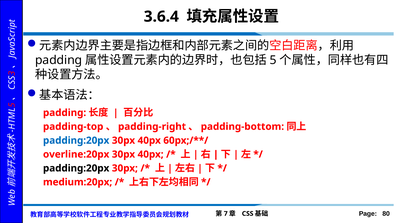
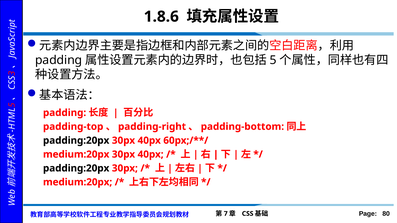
3.6.4: 3.6.4 -> 1.8.6
padding:20px at (76, 141) colour: blue -> black
overline:20px at (76, 155): overline:20px -> medium:20px
